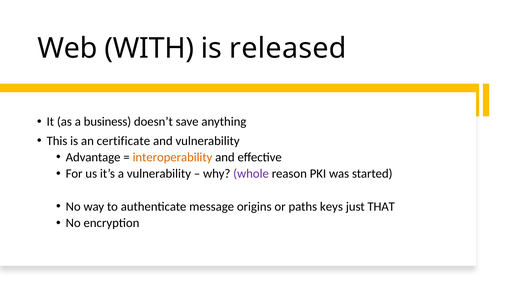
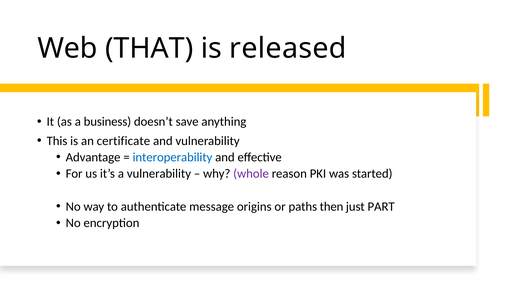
WITH: WITH -> THAT
interoperability colour: orange -> blue
keys: keys -> then
THAT: THAT -> PART
